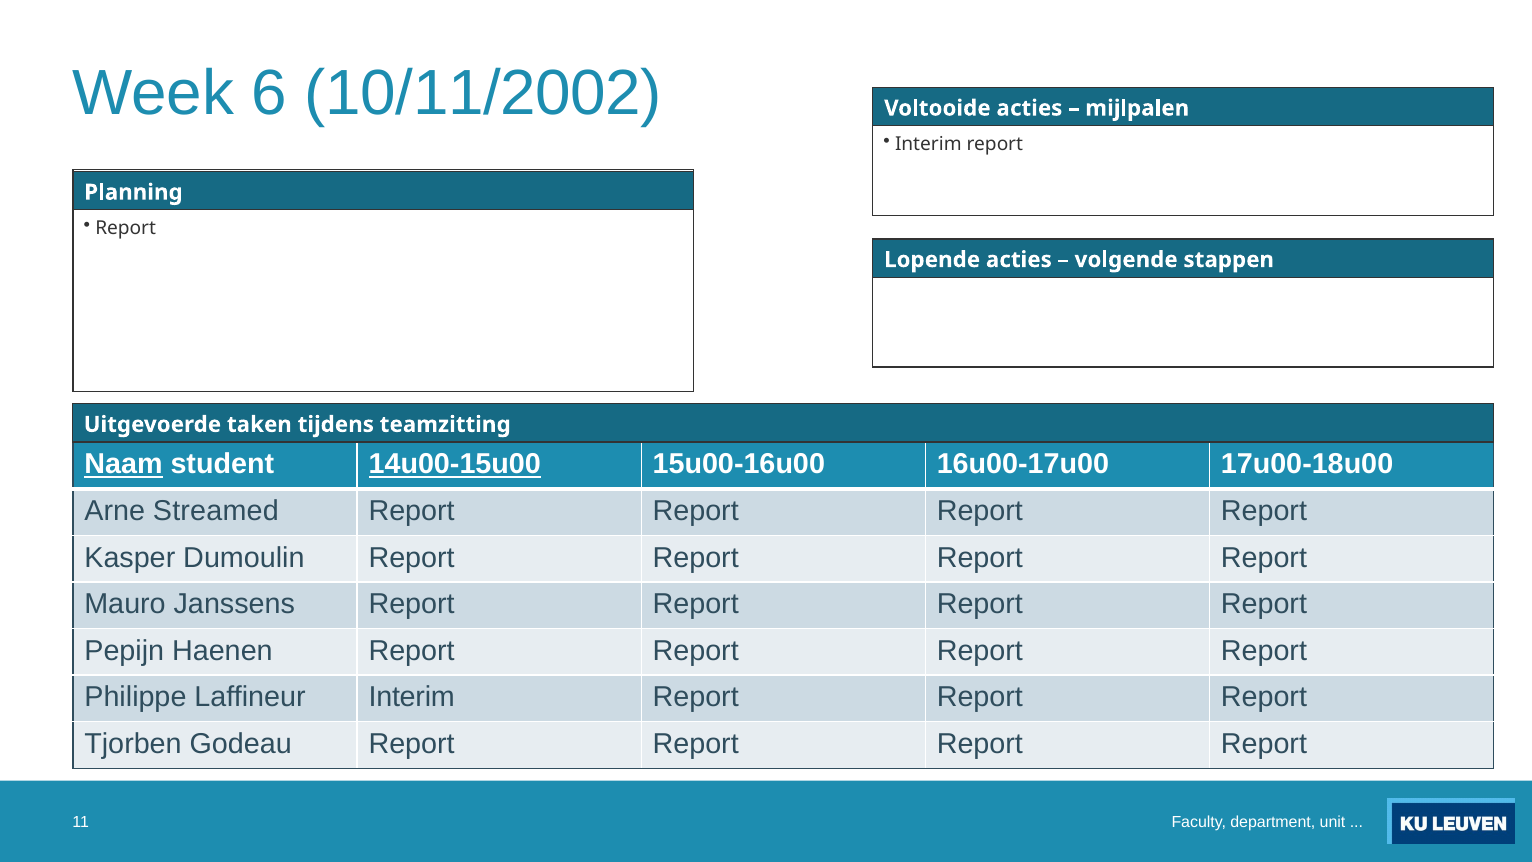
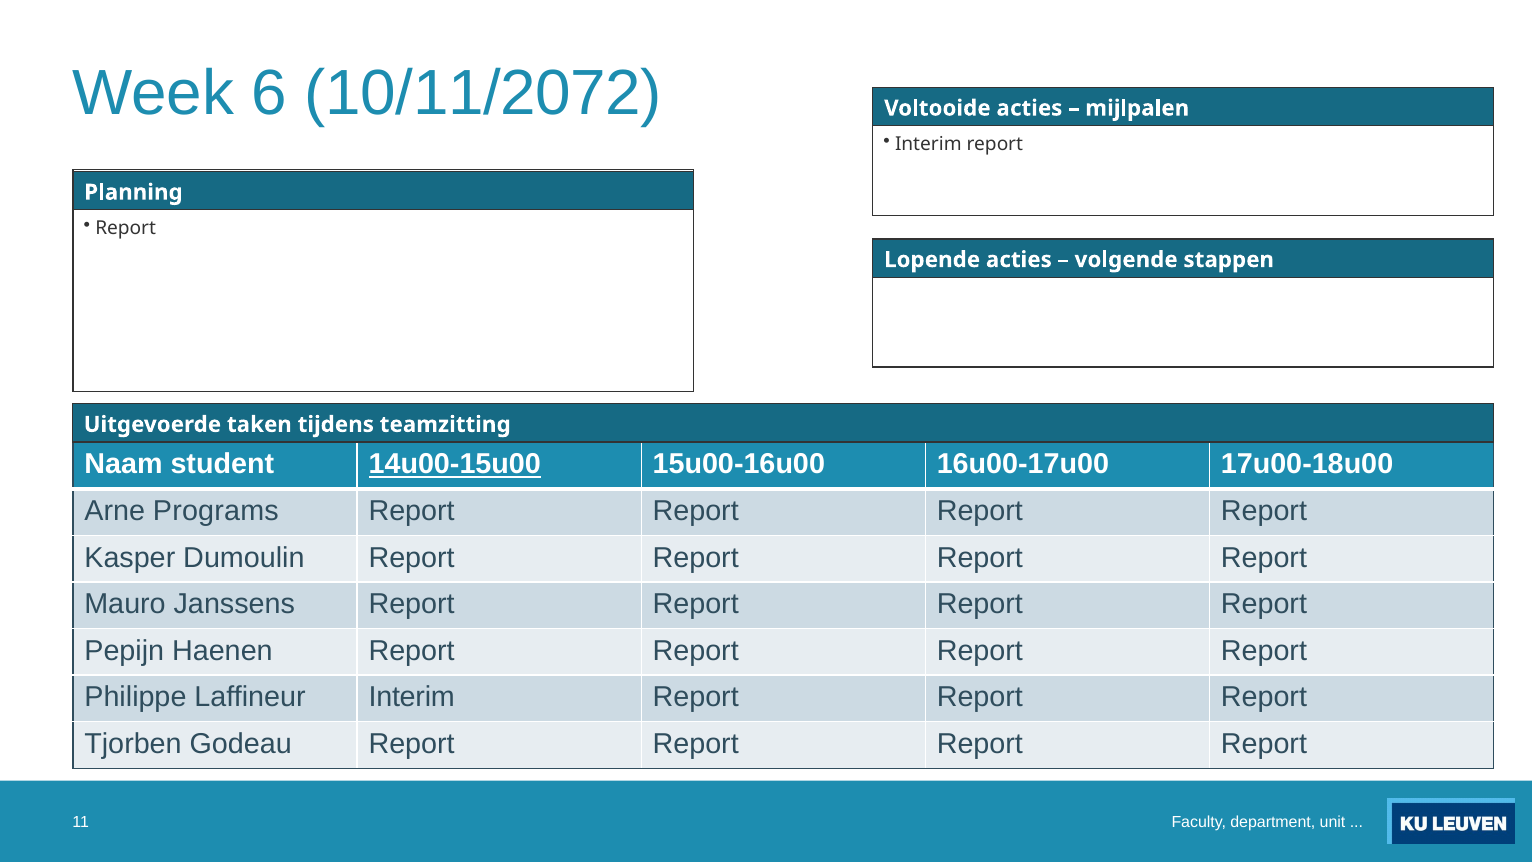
10/11/2002: 10/11/2002 -> 10/11/2072
Naam underline: present -> none
Streamed: Streamed -> Programs
